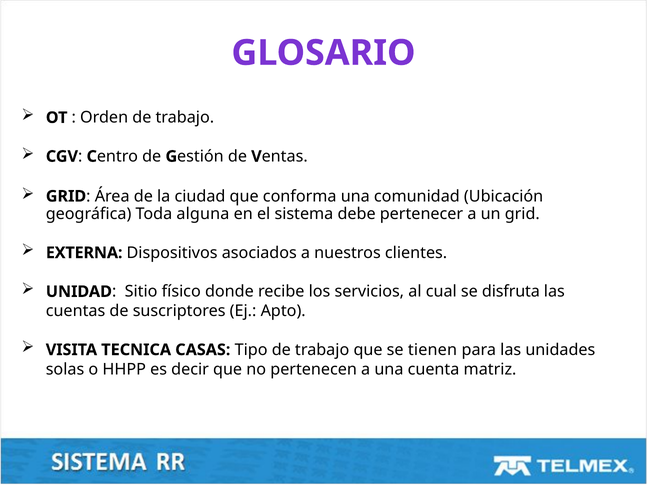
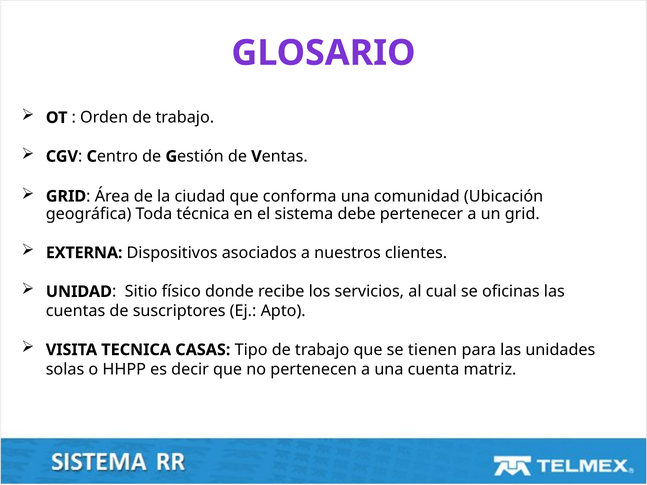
alguna: alguna -> técnica
disfruta: disfruta -> oficinas
